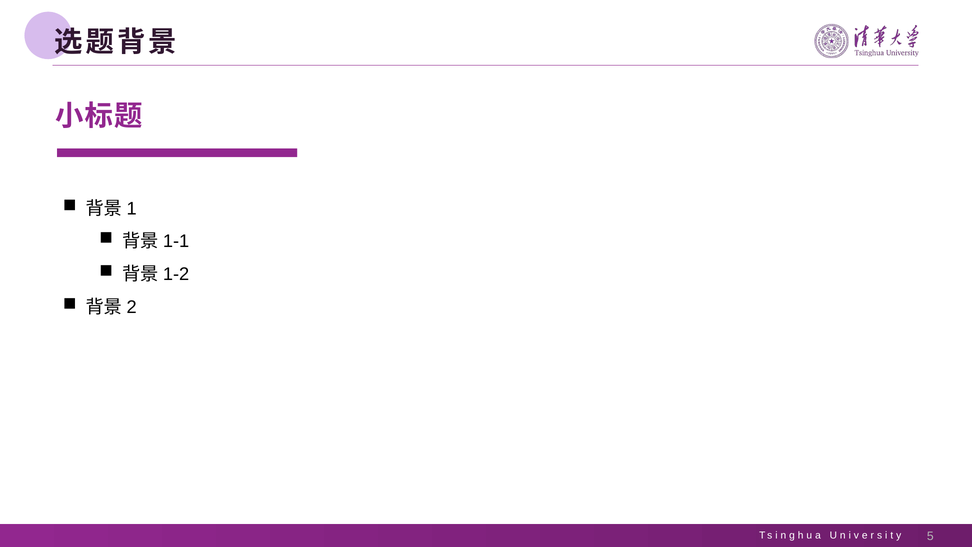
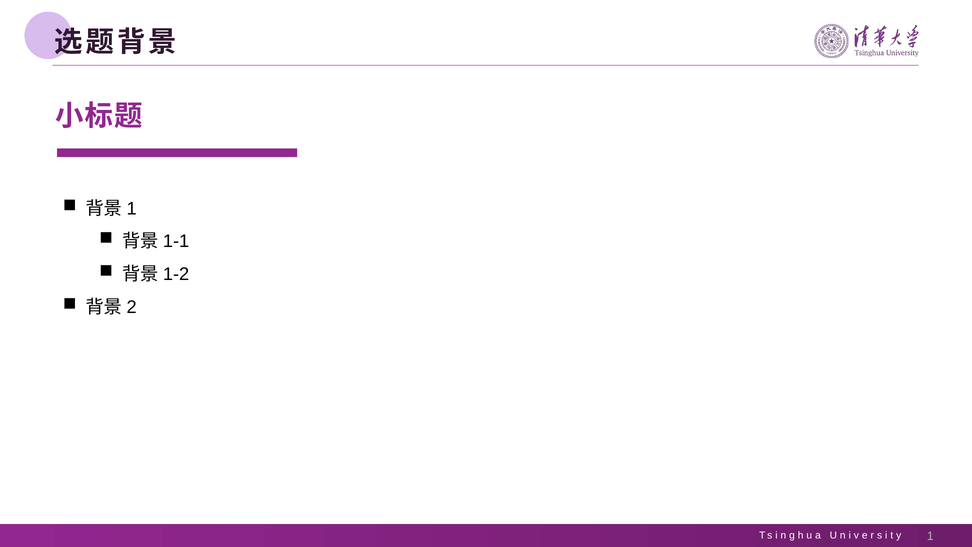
5: 5 -> 1
